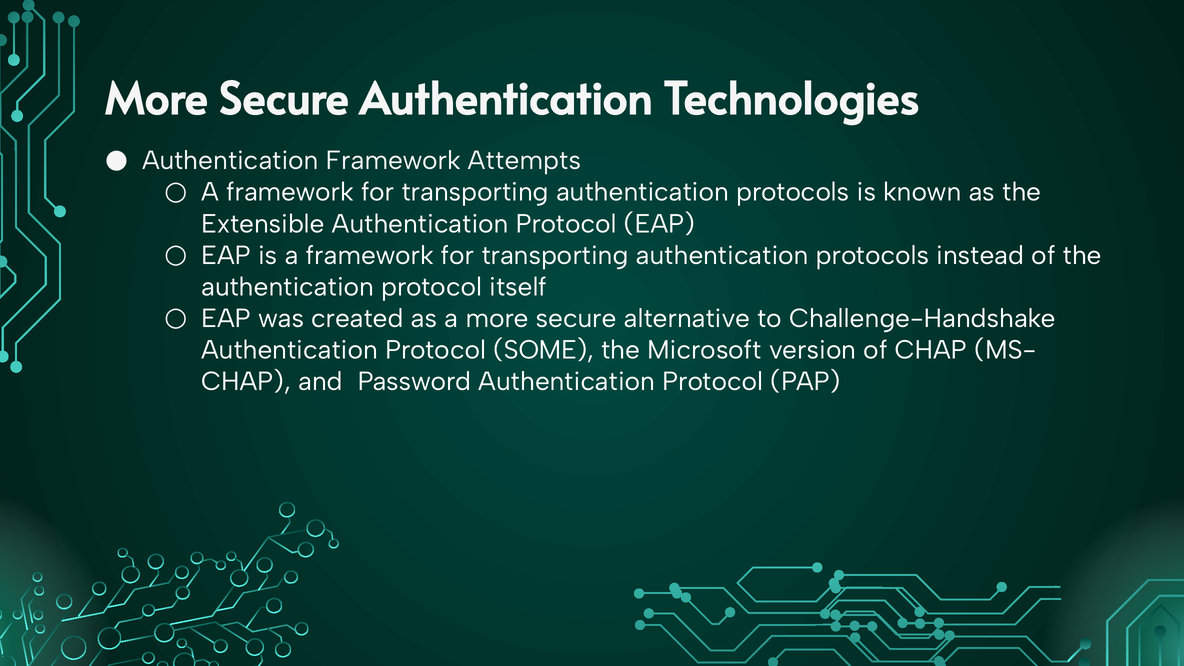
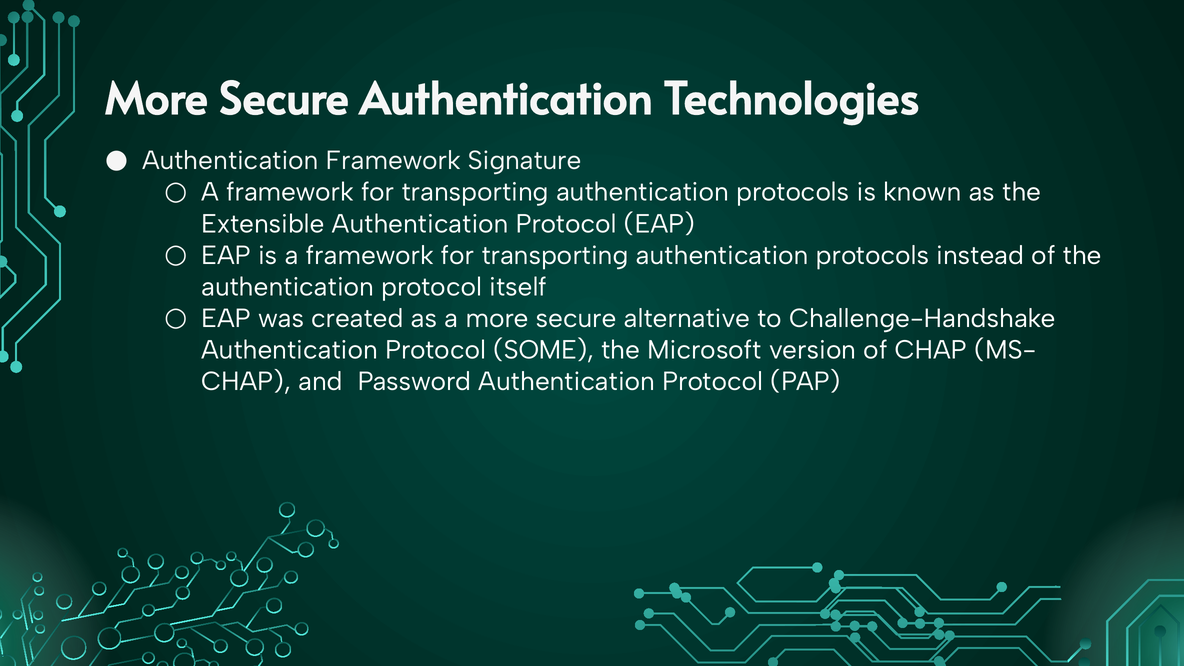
Attempts: Attempts -> Signature
